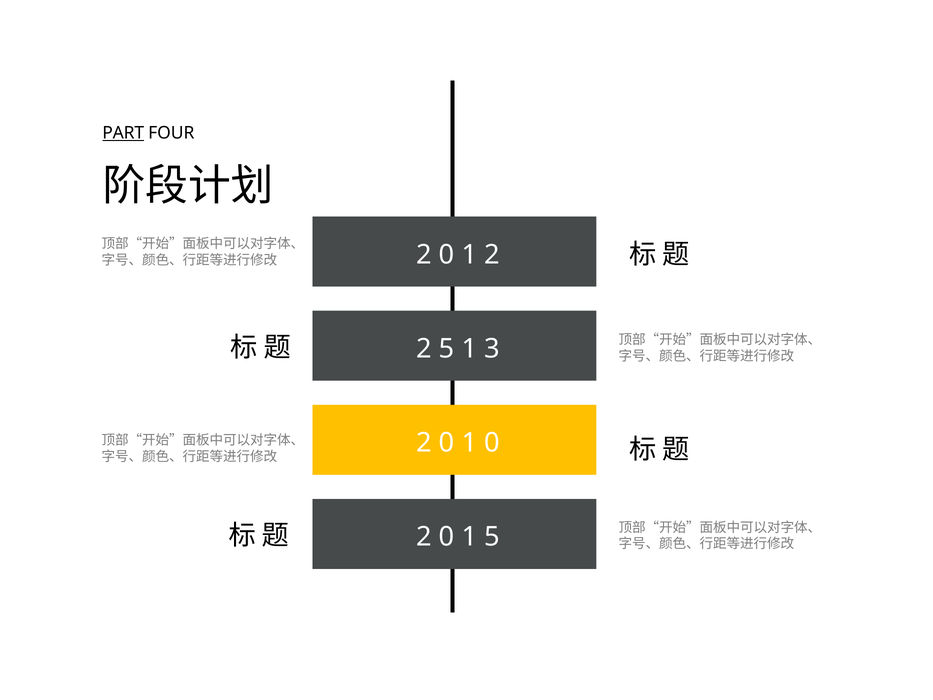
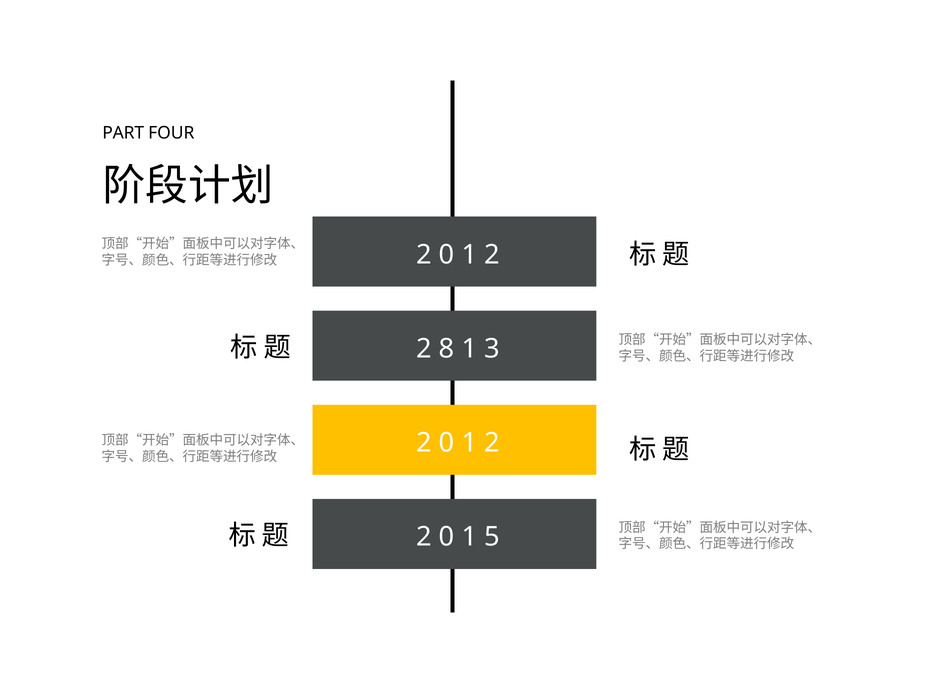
PART underline: present -> none
2 5: 5 -> 8
0 at (492, 443): 0 -> 2
